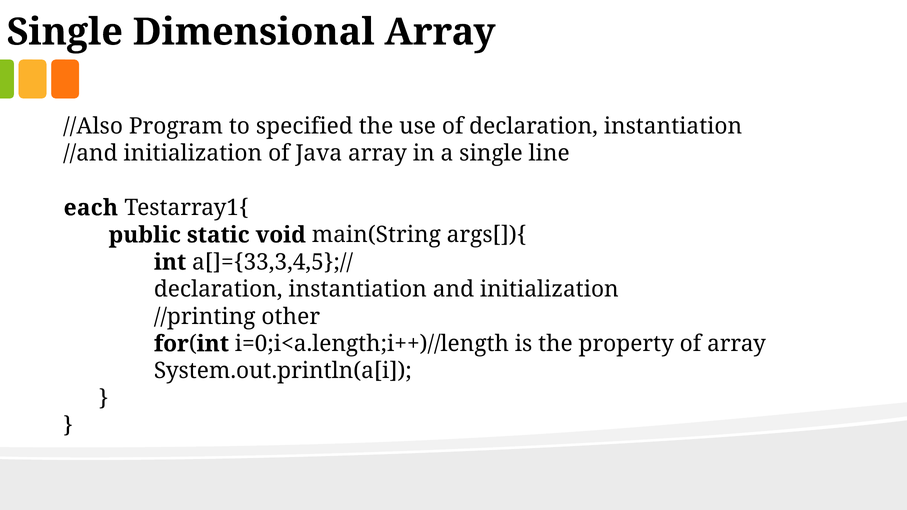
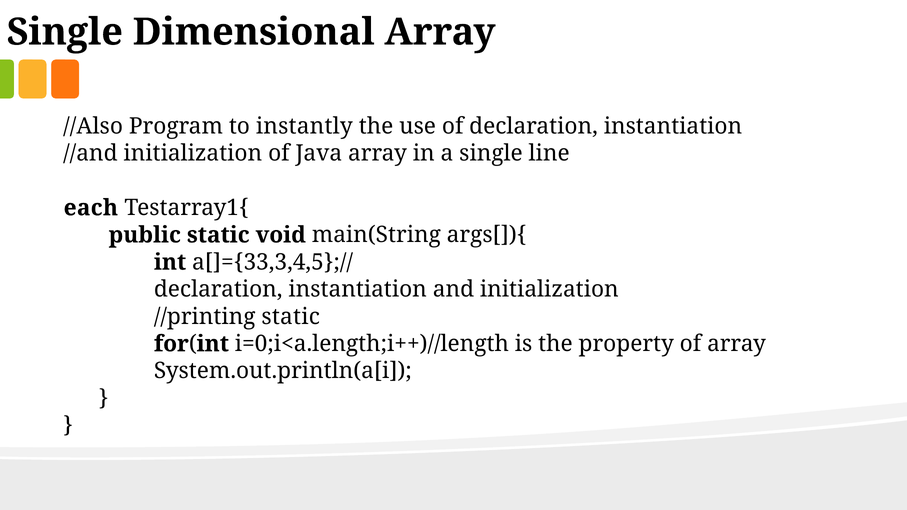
specified: specified -> instantly
//printing other: other -> static
